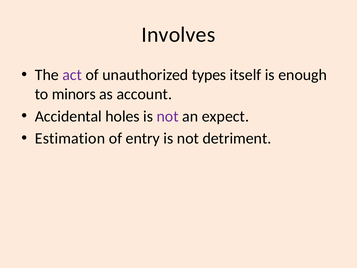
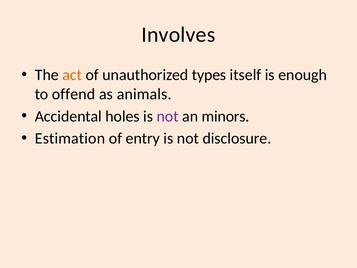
act colour: purple -> orange
minors: minors -> offend
account: account -> animals
expect: expect -> minors
detriment: detriment -> disclosure
